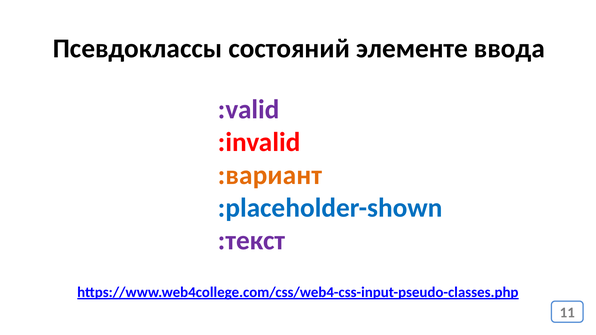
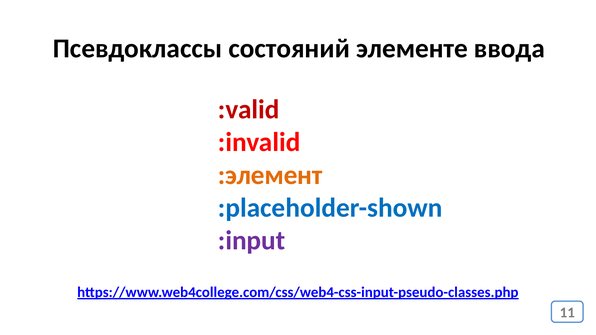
:valid colour: purple -> red
:вариант: :вариант -> :элемент
:текст: :текст -> :input
